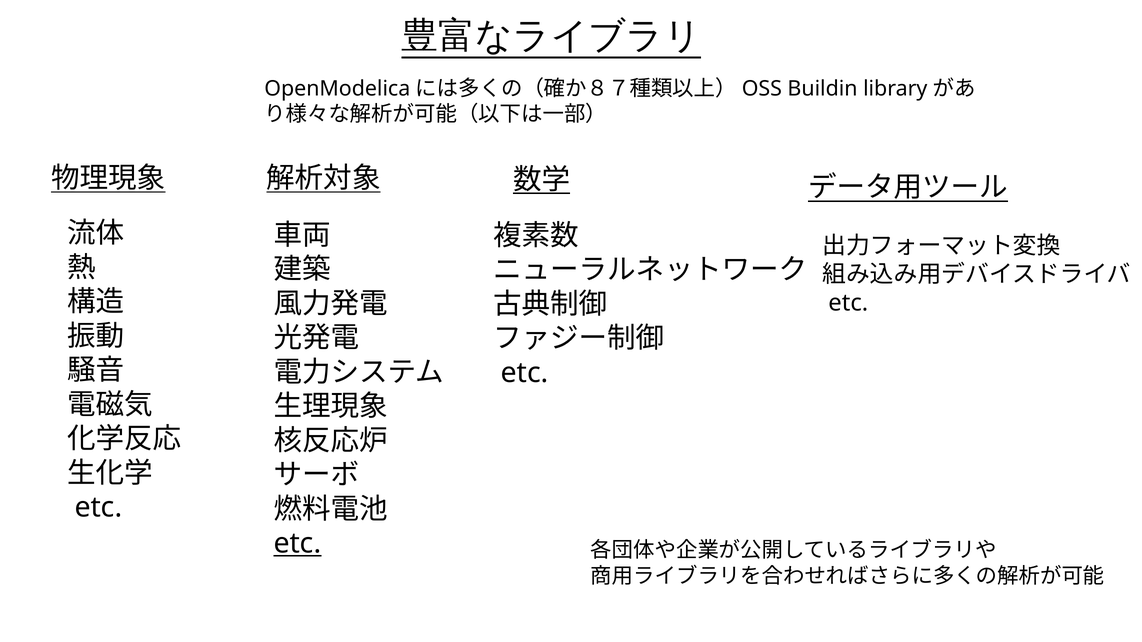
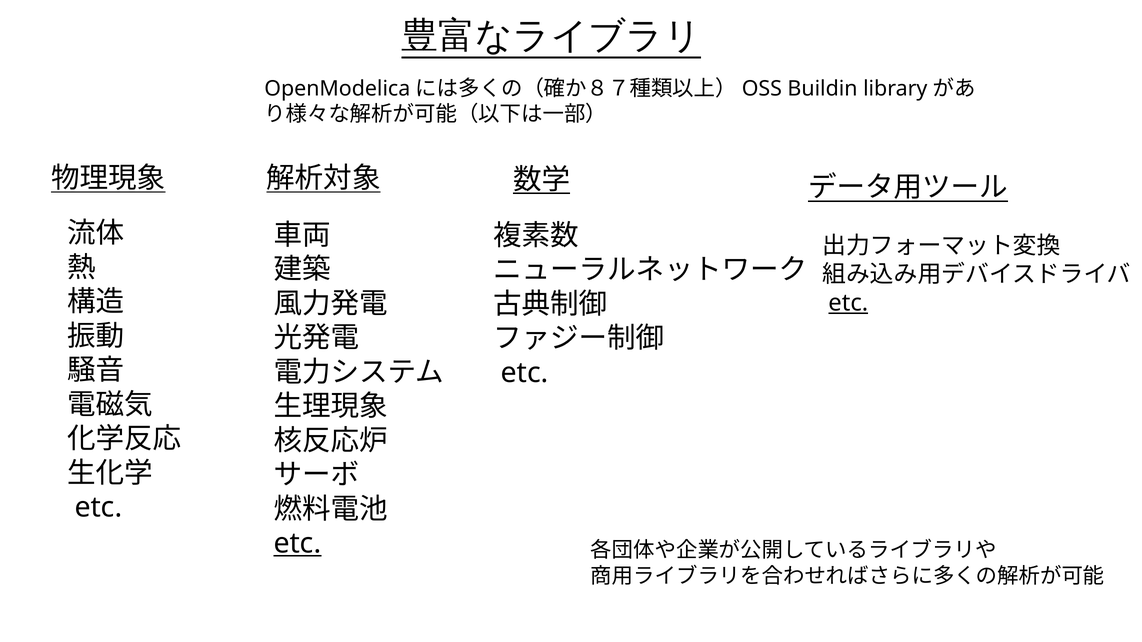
etc at (848, 303) underline: none -> present
